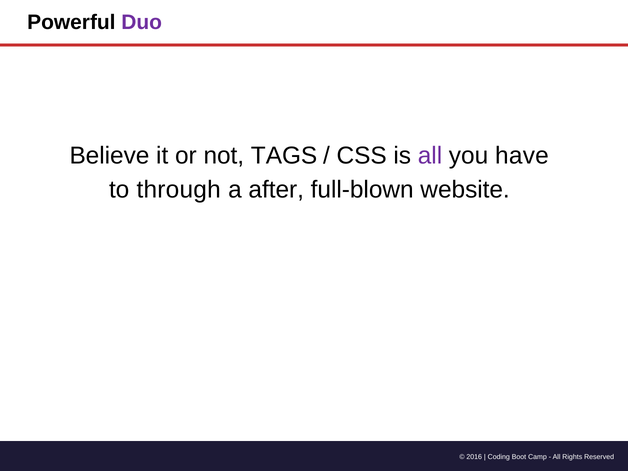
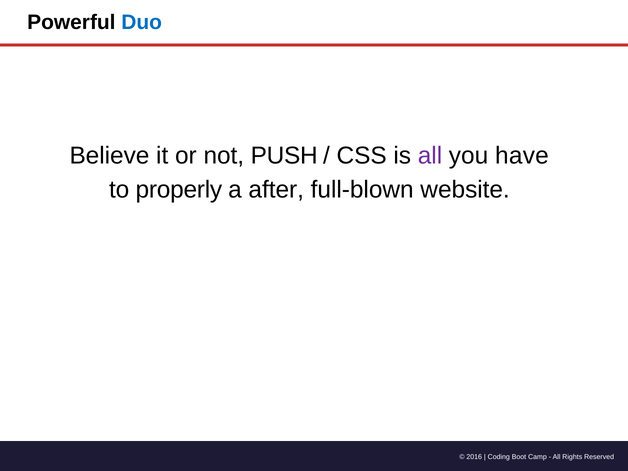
Duo colour: purple -> blue
TAGS: TAGS -> PUSH
through: through -> properly
